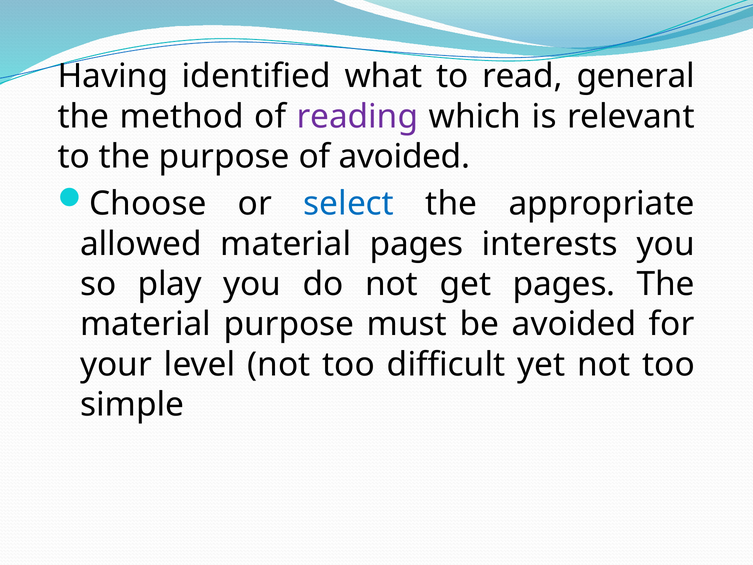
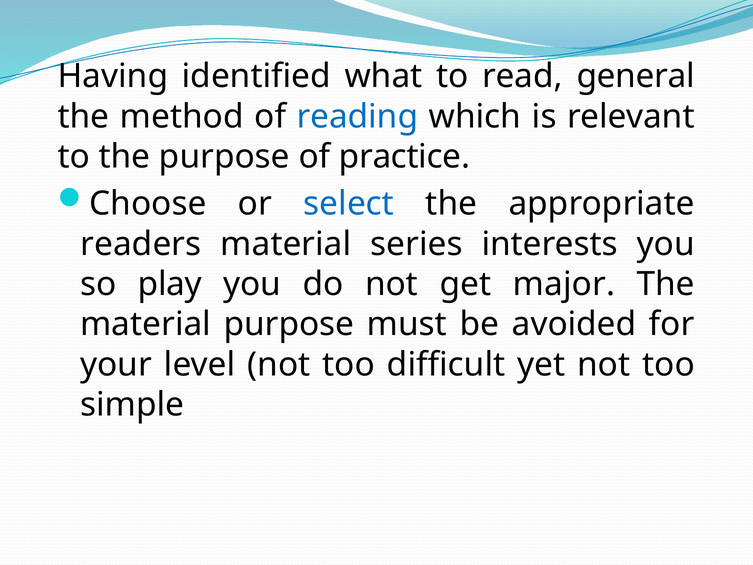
reading colour: purple -> blue
of avoided: avoided -> practice
allowed: allowed -> readers
material pages: pages -> series
get pages: pages -> major
